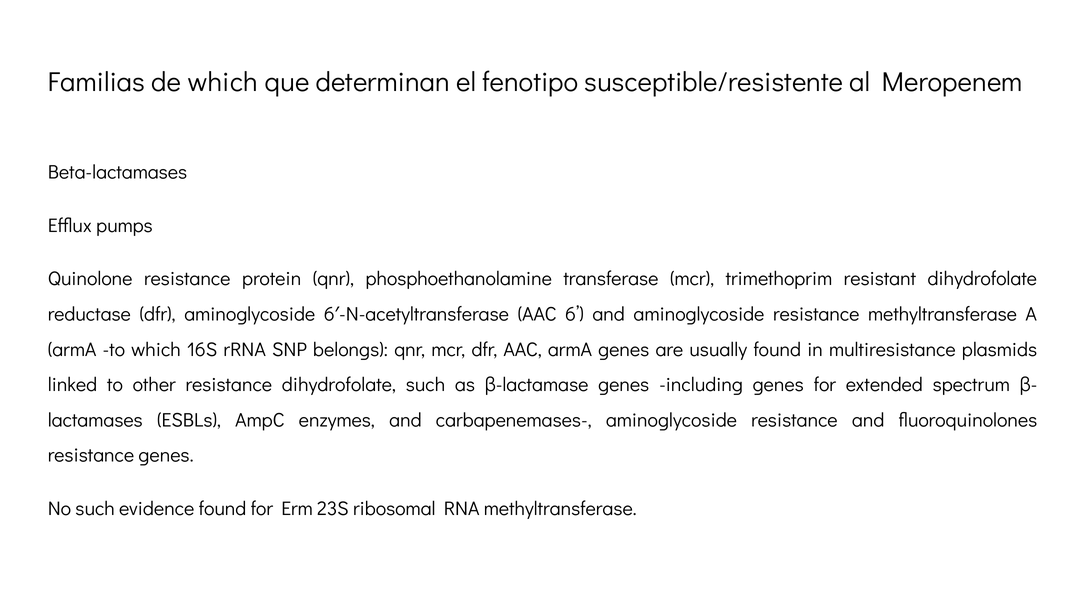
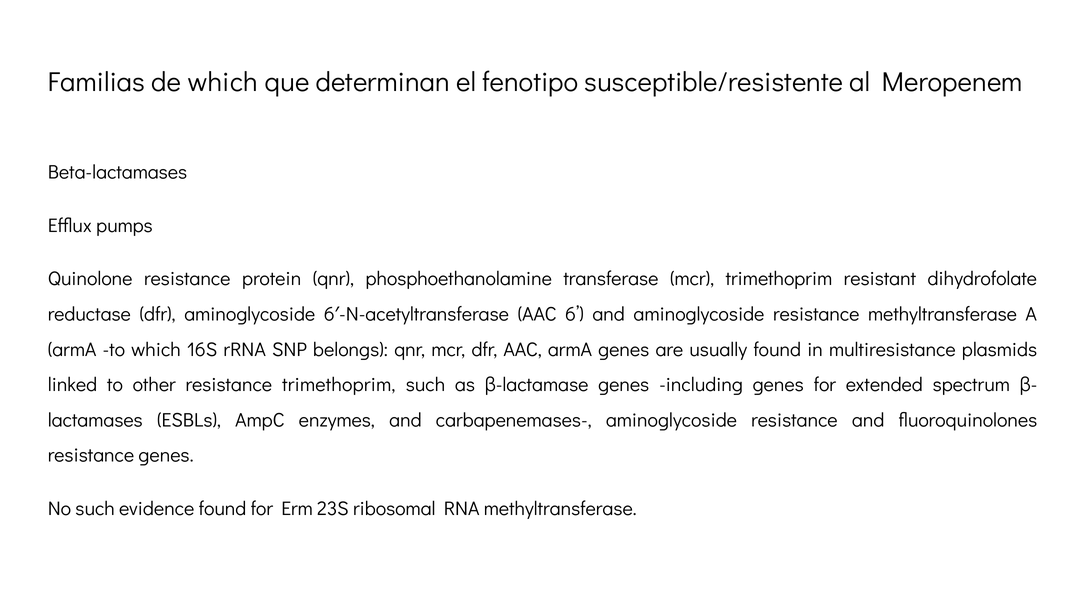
resistance dihydrofolate: dihydrofolate -> trimethoprim
